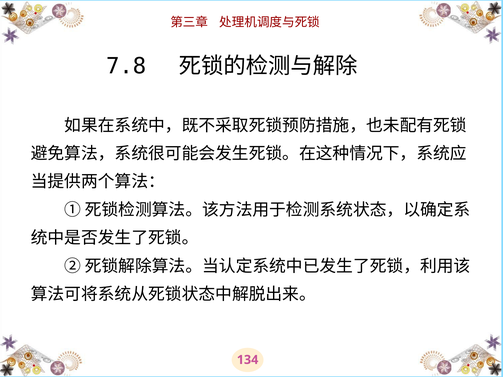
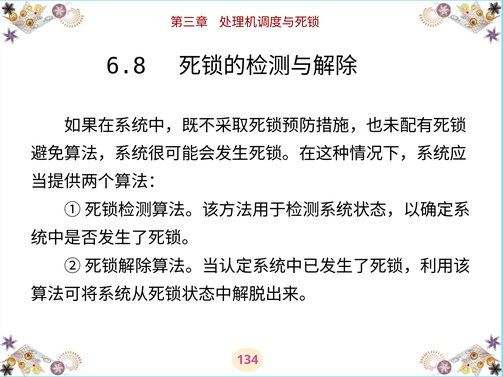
7.8: 7.8 -> 6.8
